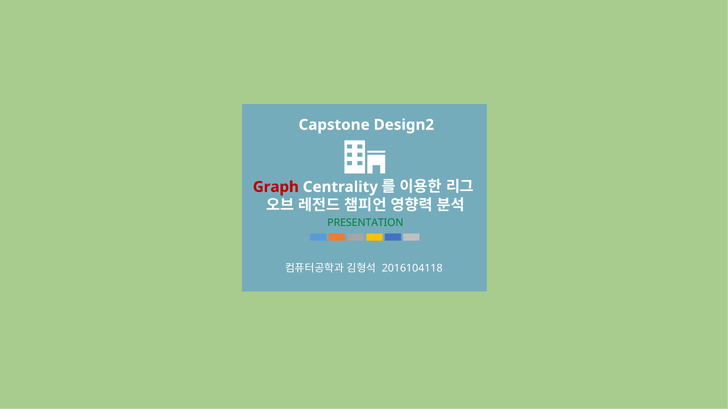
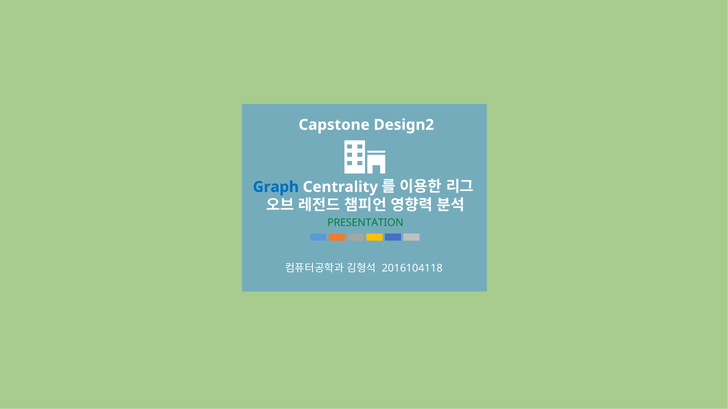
Graph colour: red -> blue
